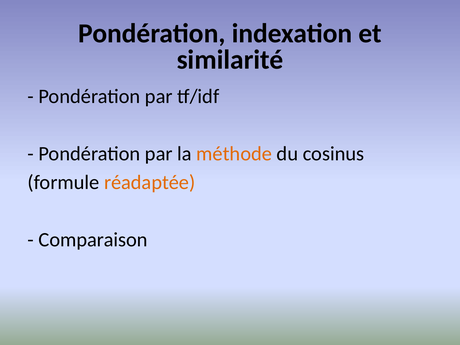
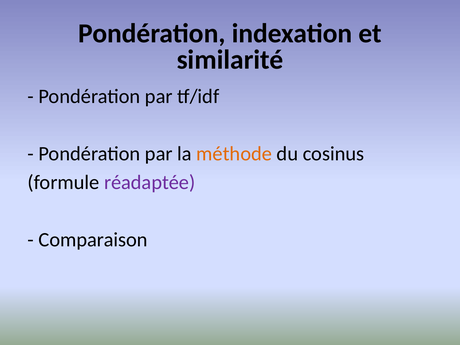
réadaptée colour: orange -> purple
